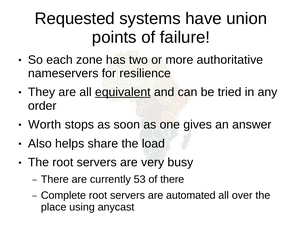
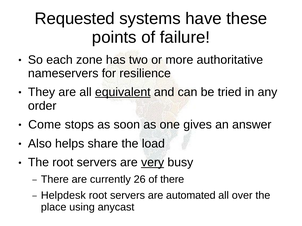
union: union -> these
Worth: Worth -> Come
very underline: none -> present
53: 53 -> 26
Complete: Complete -> Helpdesk
